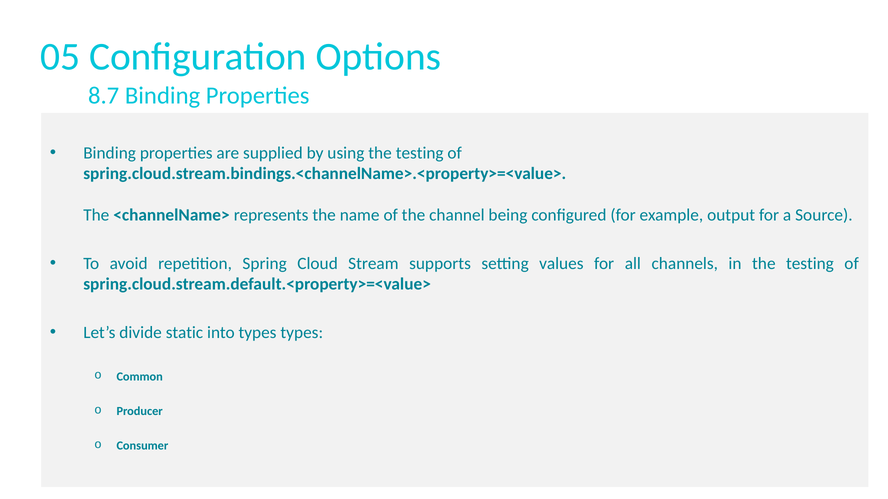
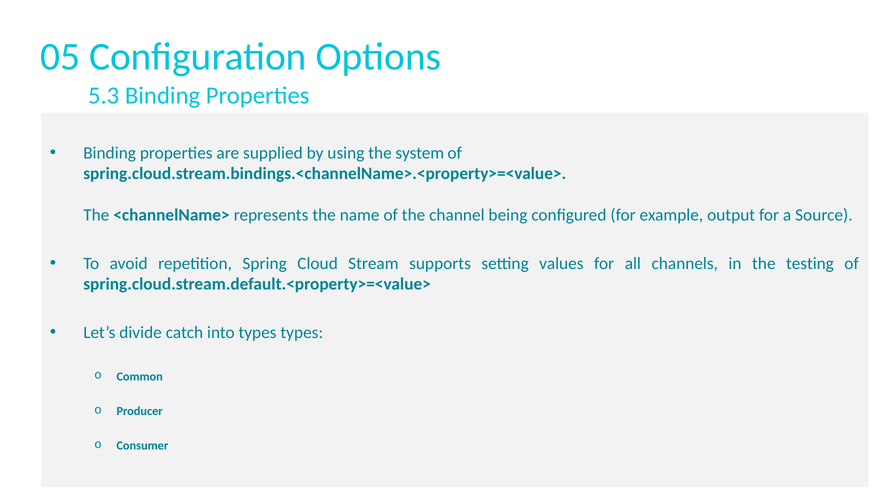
8.7: 8.7 -> 5.3
using the testing: testing -> system
static: static -> catch
